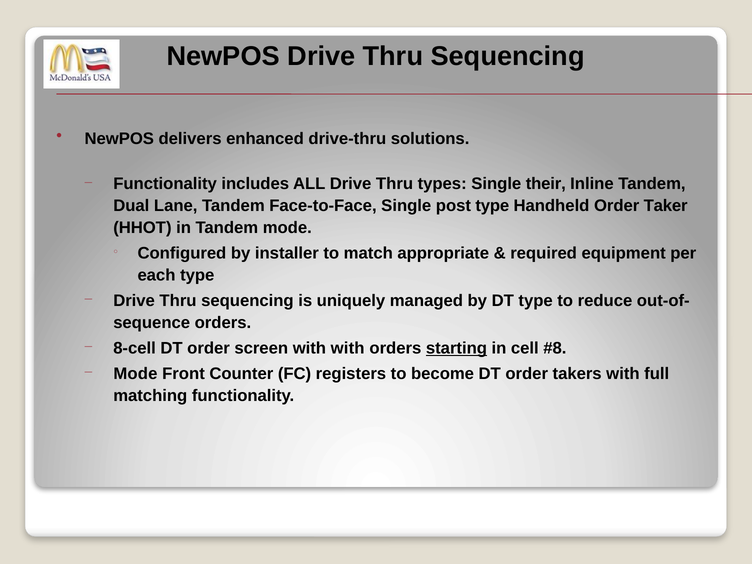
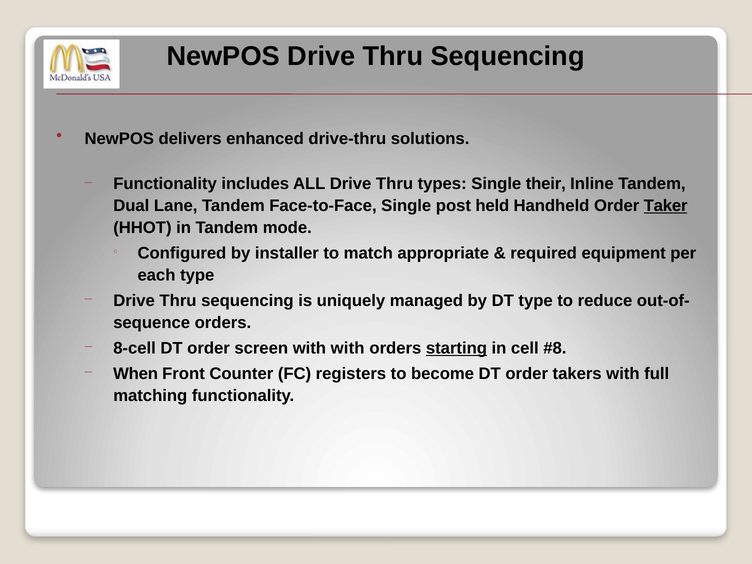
post type: type -> held
Taker underline: none -> present
Mode at (135, 374): Mode -> When
